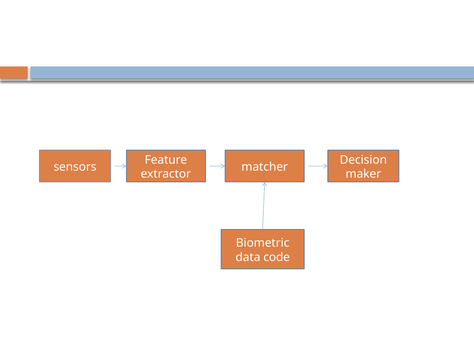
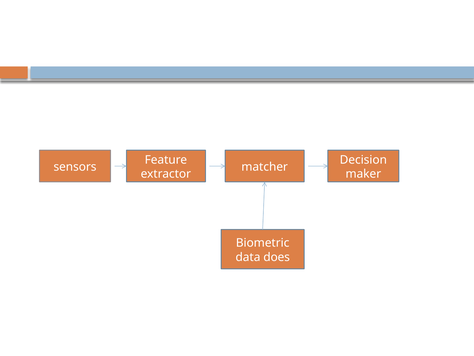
code: code -> does
